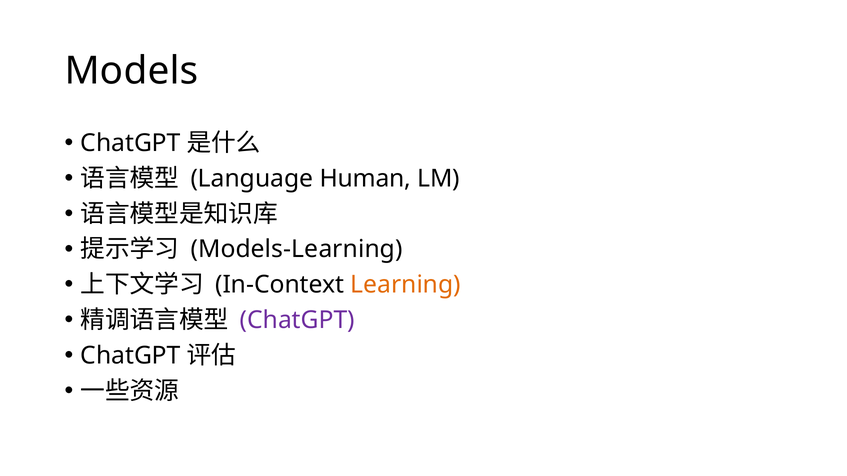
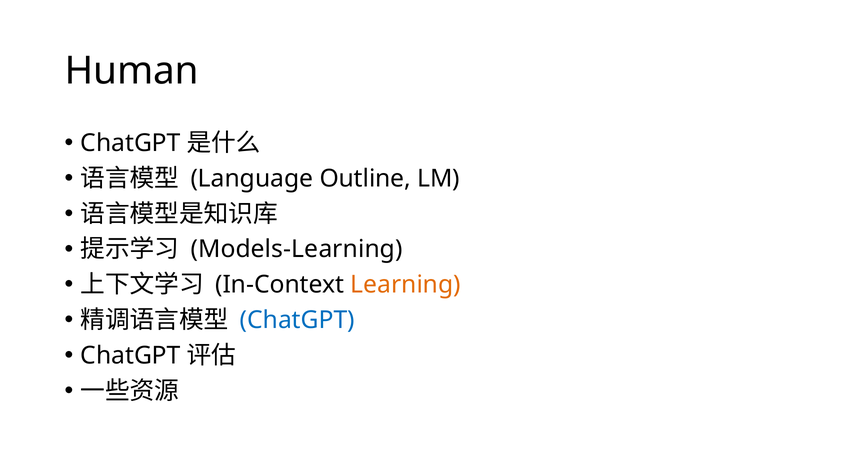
Models: Models -> Human
Human: Human -> Outline
ChatGPT at (297, 320) colour: purple -> blue
